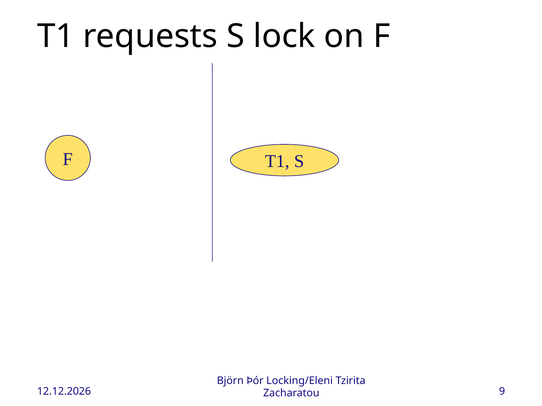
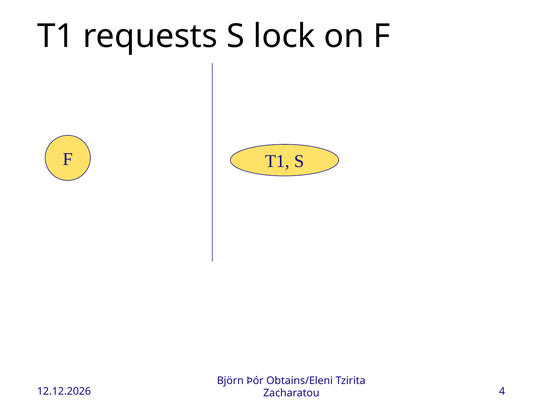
Locking/Eleni: Locking/Eleni -> Obtains/Eleni
9: 9 -> 4
